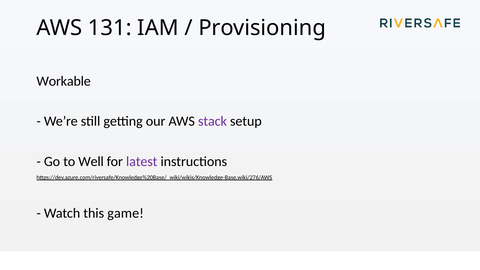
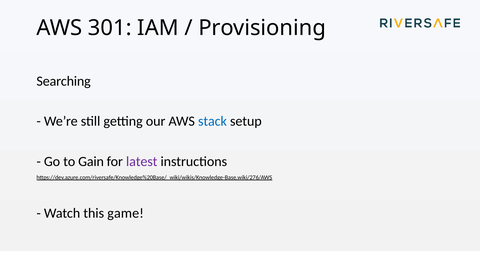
131: 131 -> 301
Workable: Workable -> Searching
stack colour: purple -> blue
Well: Well -> Gain
